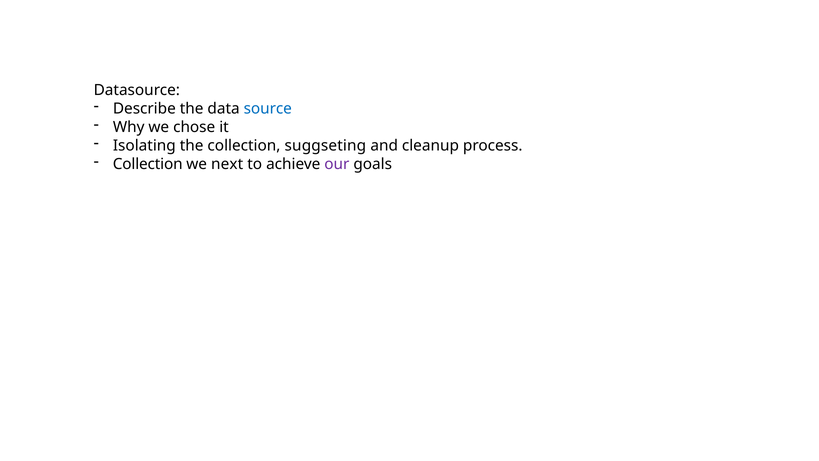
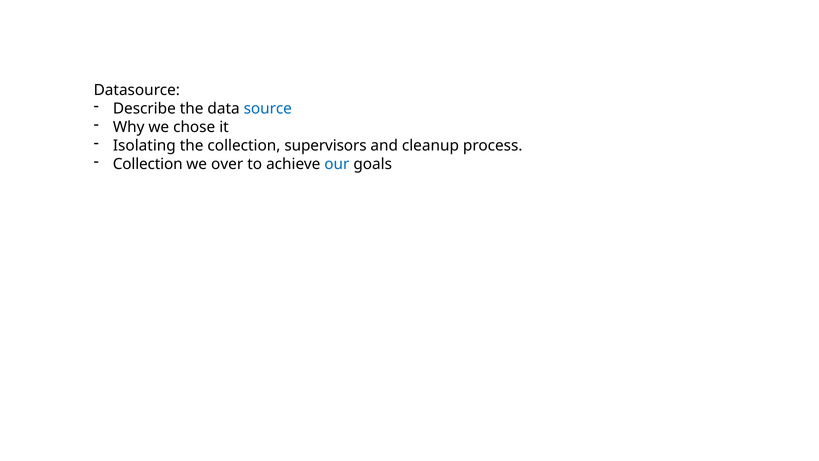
suggseting: suggseting -> supervisors
next: next -> over
our colour: purple -> blue
